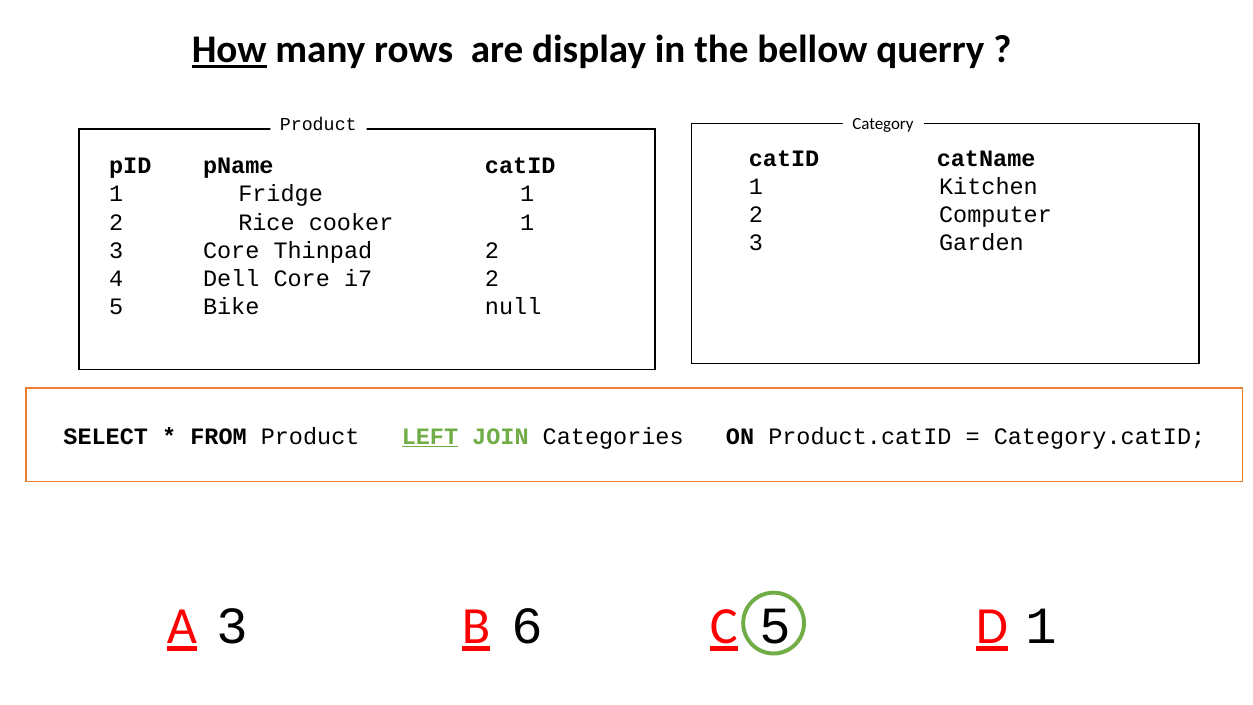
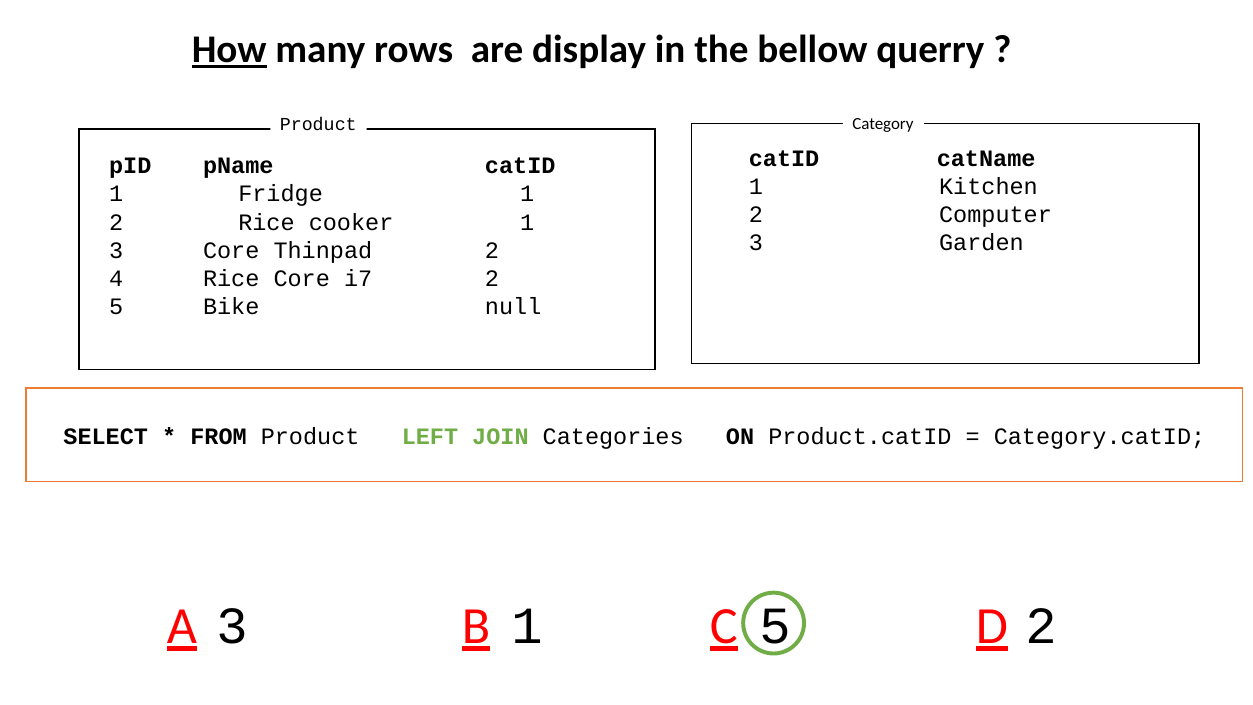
4 Dell: Dell -> Rice
LEFT underline: present -> none
6 at (527, 626): 6 -> 1
1 at (1041, 626): 1 -> 2
